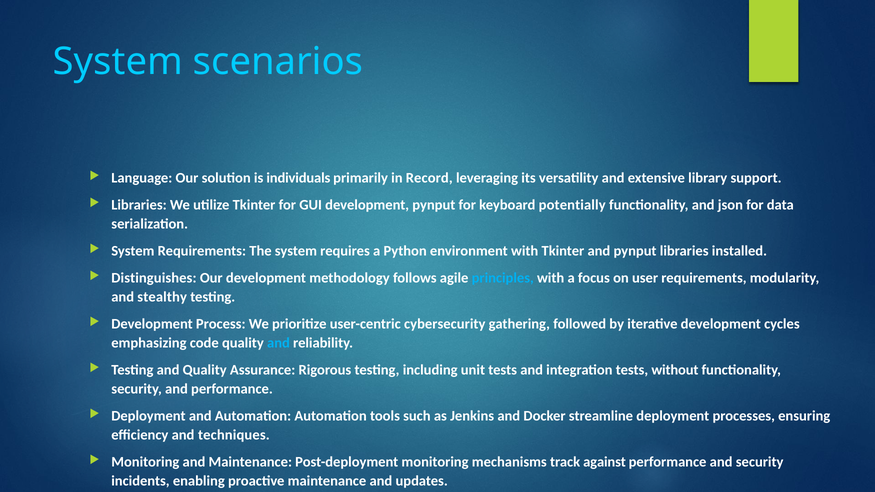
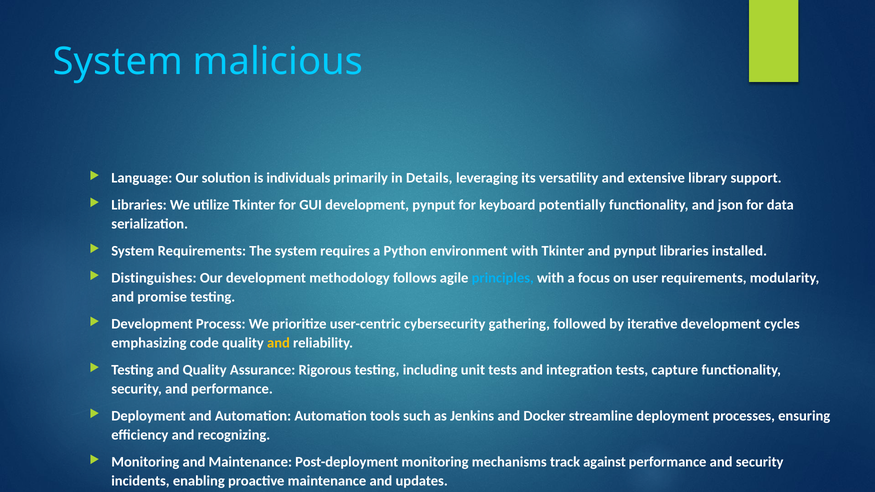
scenarios: scenarios -> malicious
Record: Record -> Details
stealthy: stealthy -> promise
and at (279, 343) colour: light blue -> yellow
without: without -> capture
techniques: techniques -> recognizing
